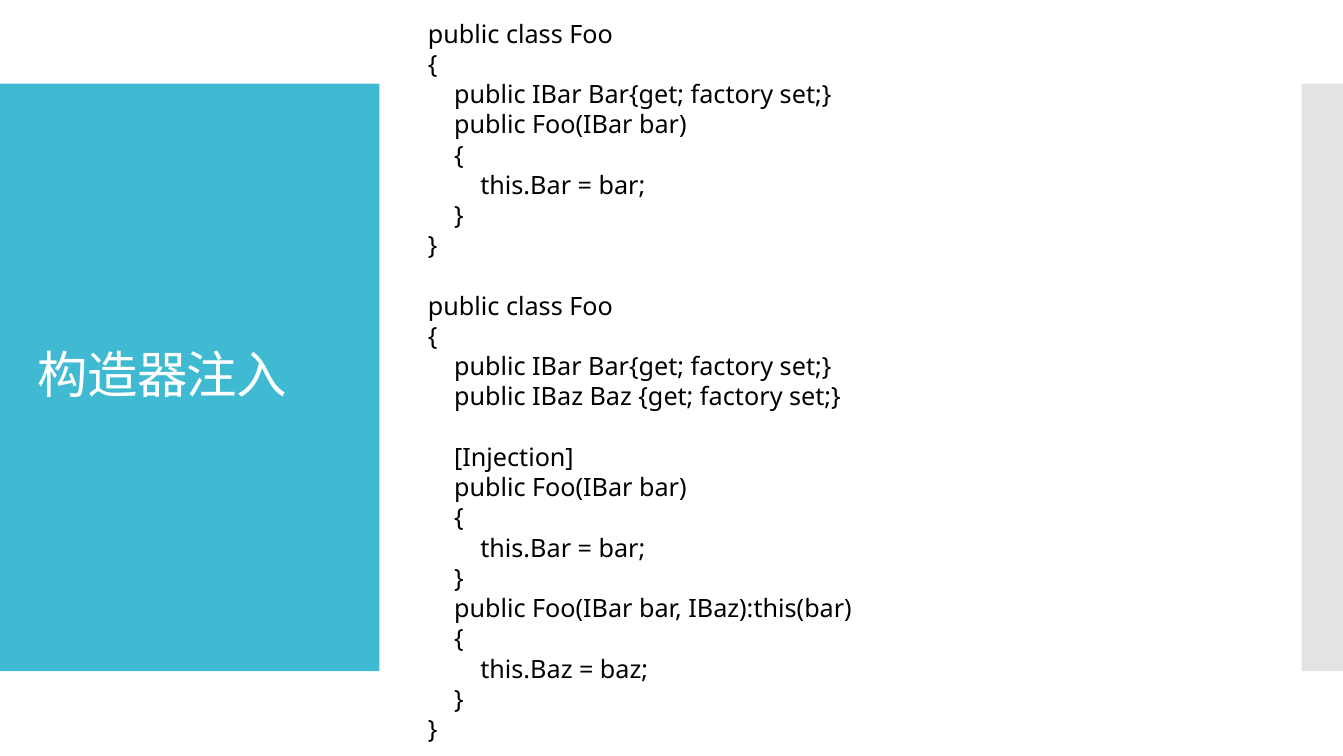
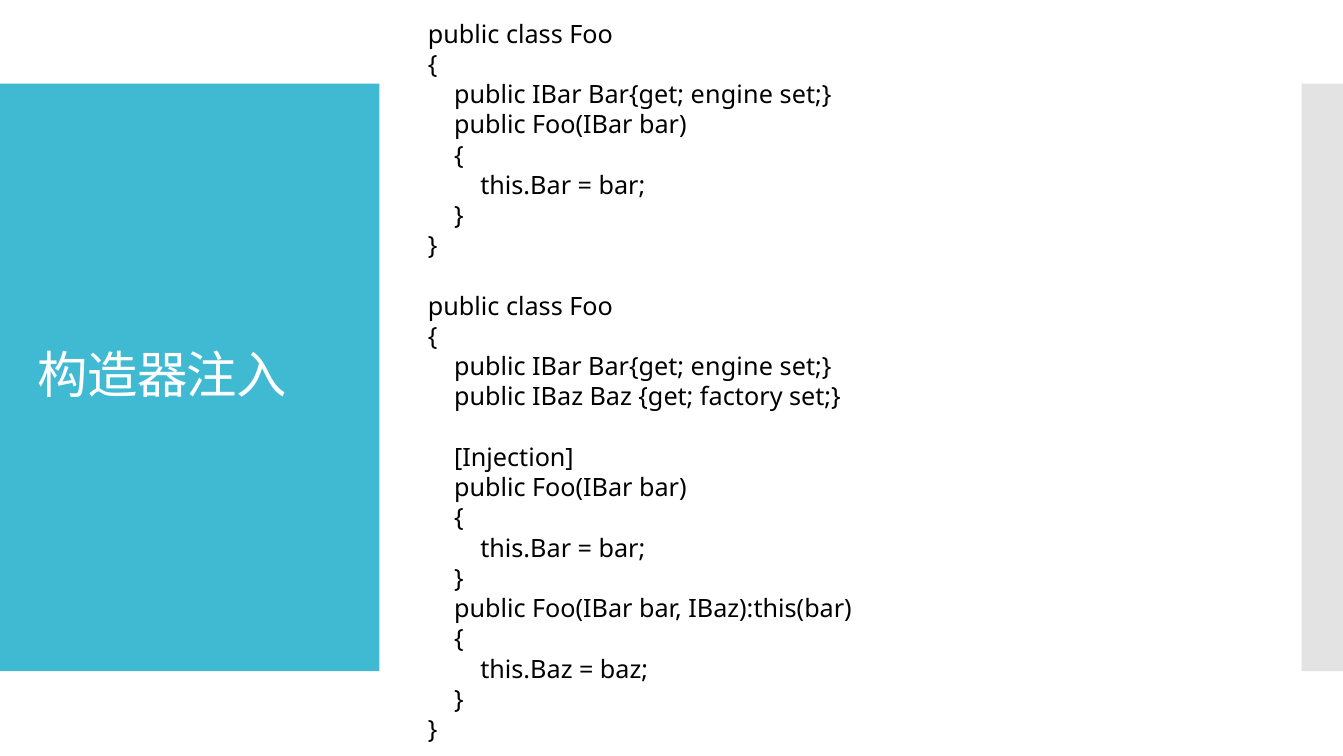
factory at (732, 95): factory -> engine
factory at (732, 367): factory -> engine
